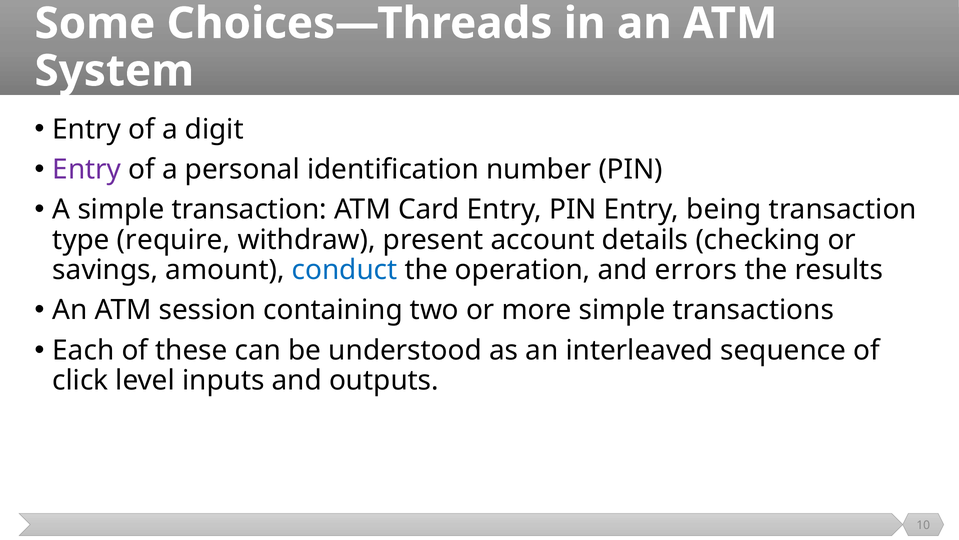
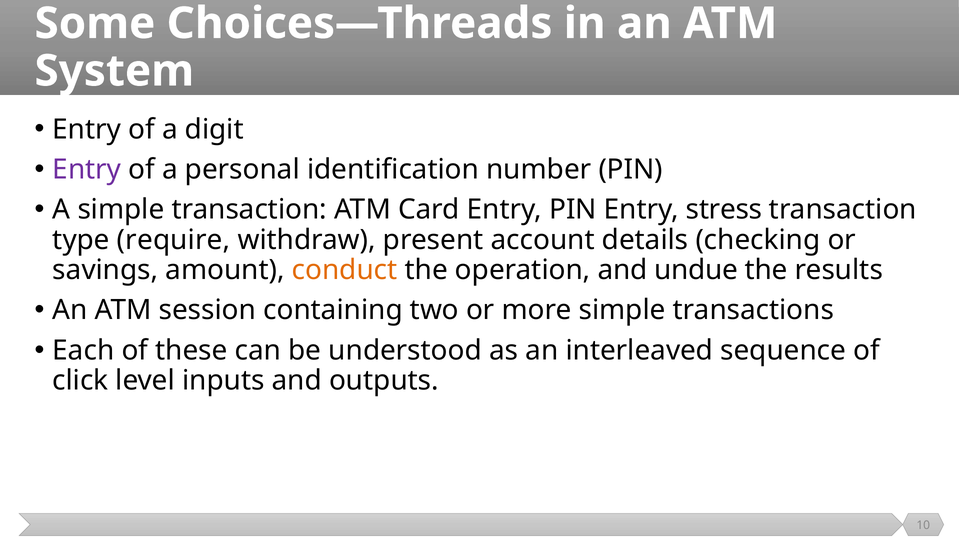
being: being -> stress
conduct colour: blue -> orange
errors: errors -> undue
